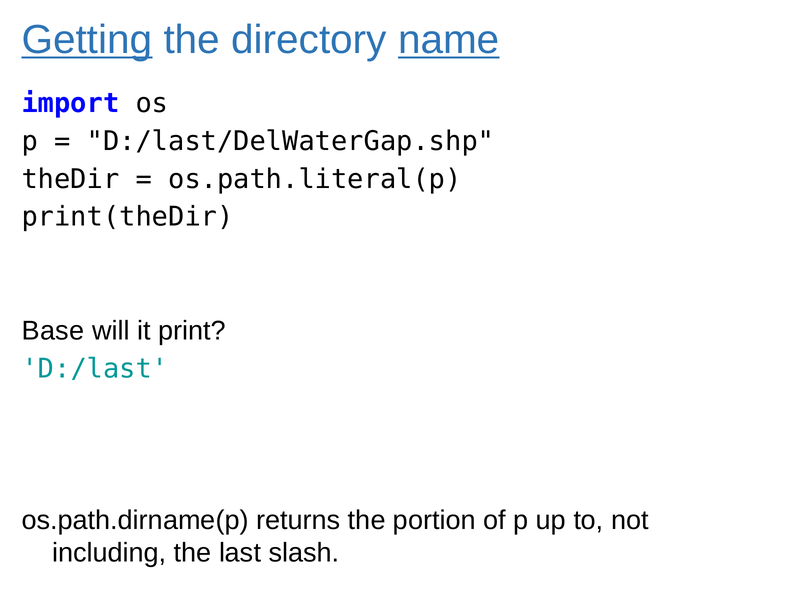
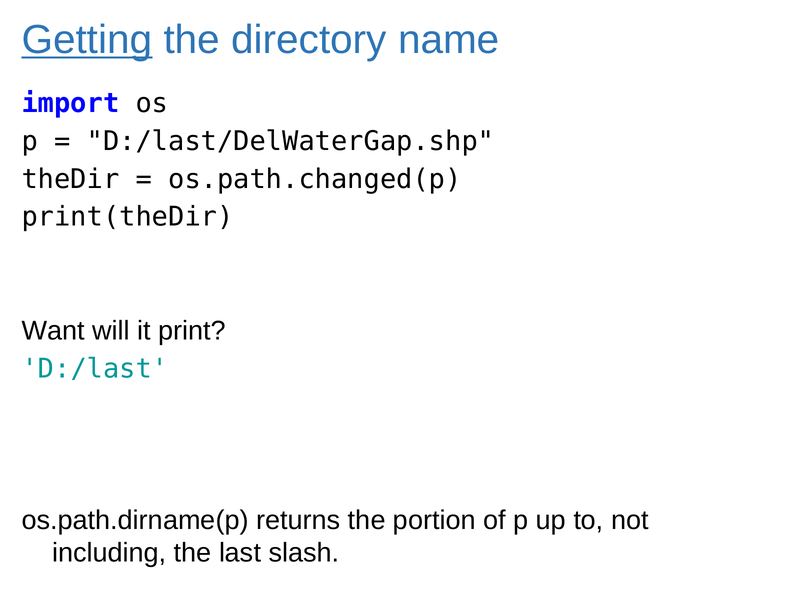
name underline: present -> none
os.path.literal(p: os.path.literal(p -> os.path.changed(p
Base: Base -> Want
